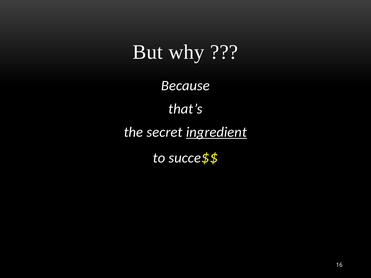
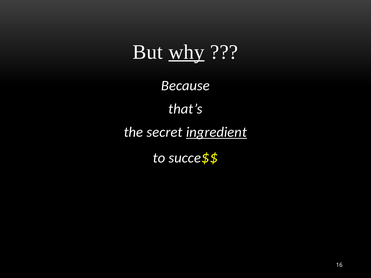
why underline: none -> present
